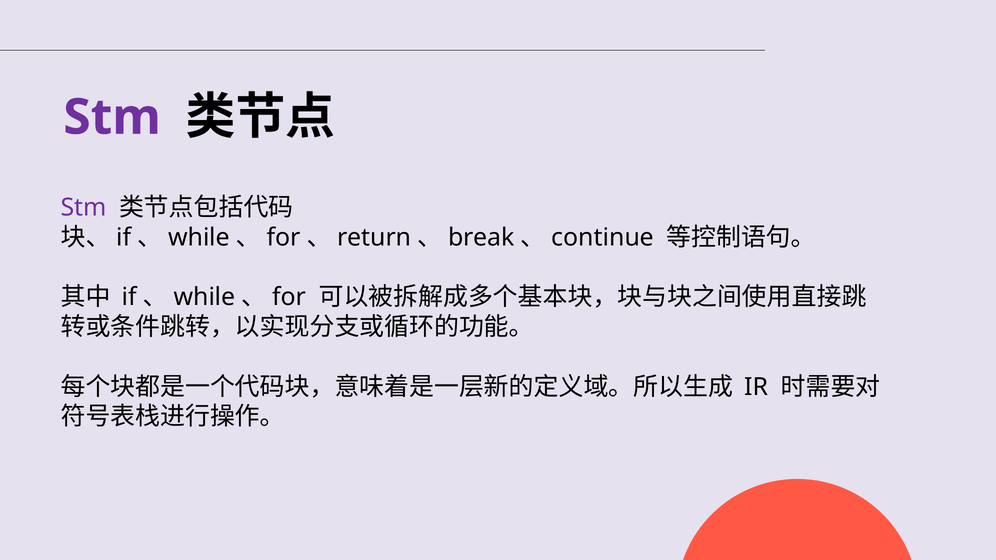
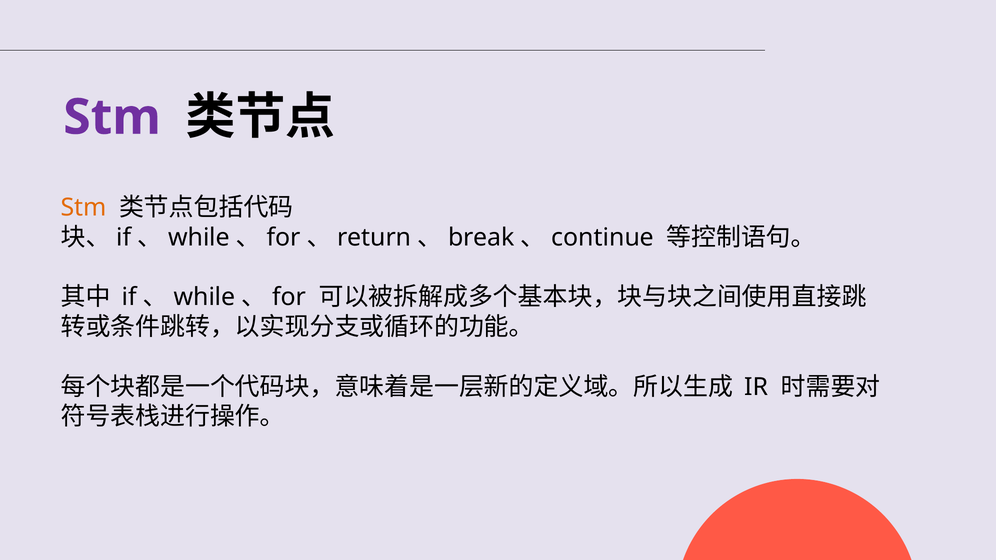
Stm at (84, 208) colour: purple -> orange
